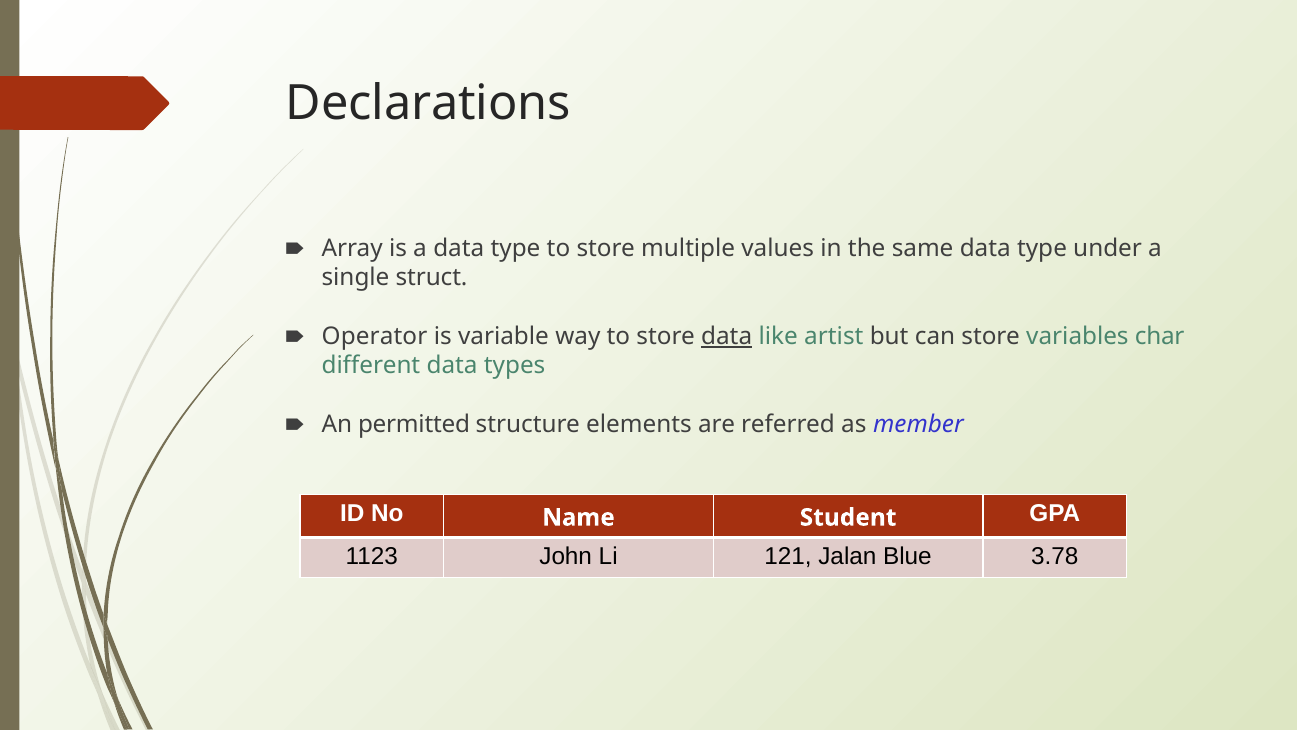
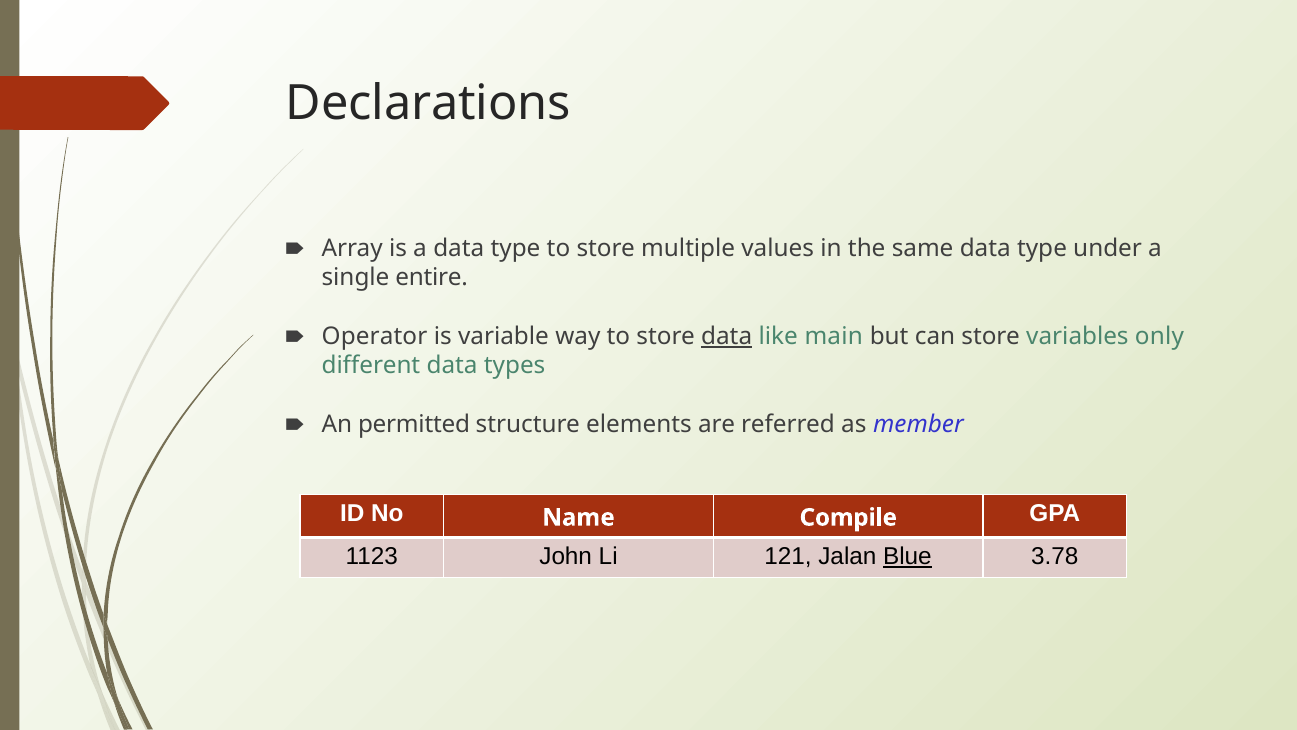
struct: struct -> entire
artist: artist -> main
char: char -> only
Student: Student -> Compile
Blue underline: none -> present
